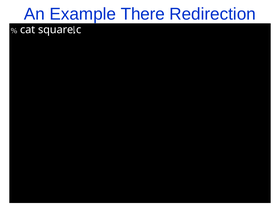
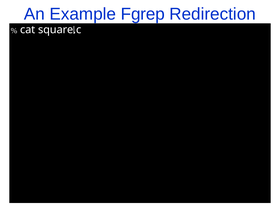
There: There -> Fgrep
